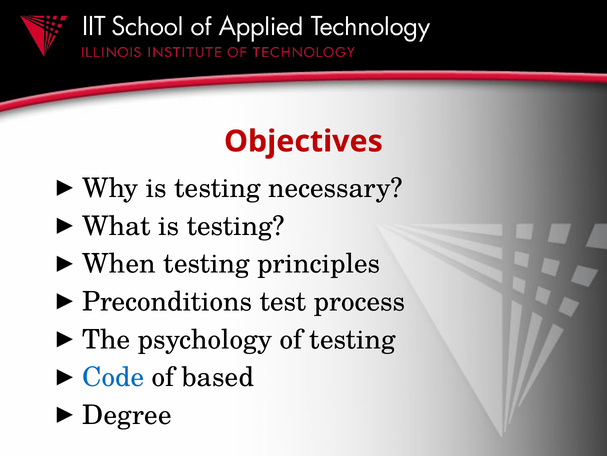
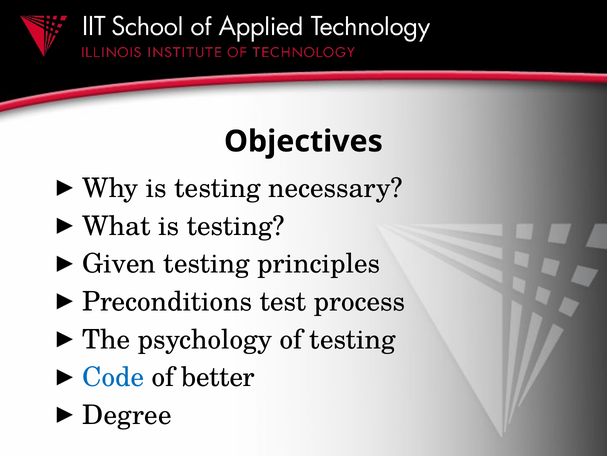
Objectives colour: red -> black
When: When -> Given
based: based -> better
